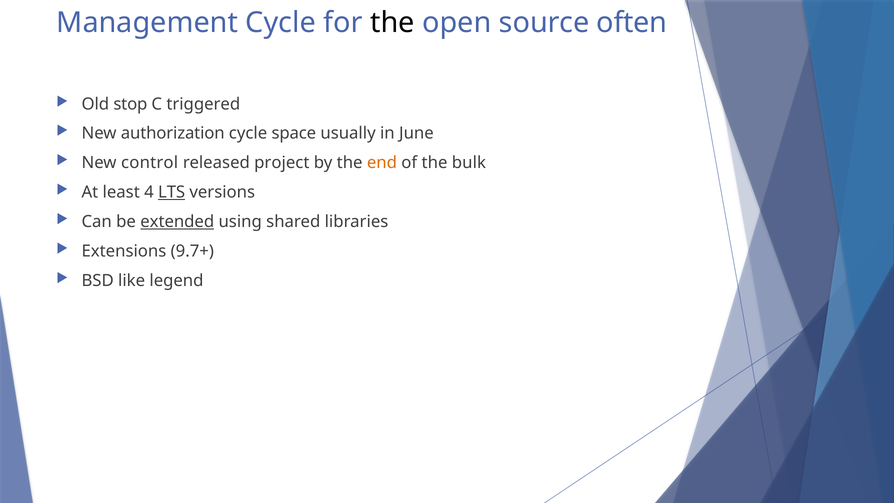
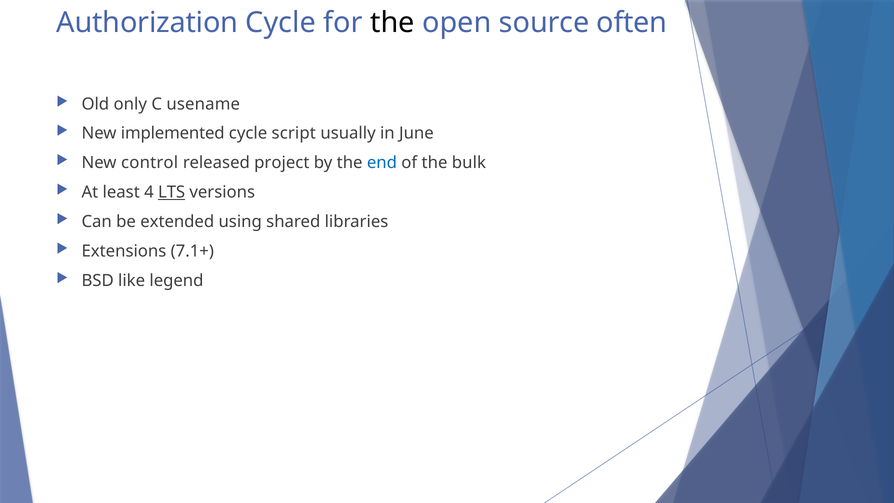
Management: Management -> Authorization
stop: stop -> only
triggered: triggered -> usename
authorization: authorization -> implemented
space: space -> script
end colour: orange -> blue
extended underline: present -> none
9.7+: 9.7+ -> 7.1+
